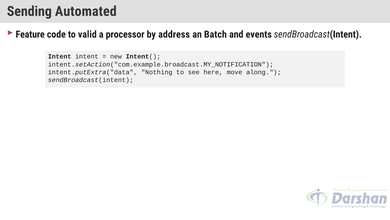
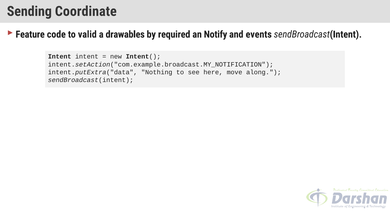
Automated: Automated -> Coordinate
processor: processor -> drawables
address: address -> required
Batch: Batch -> Notify
